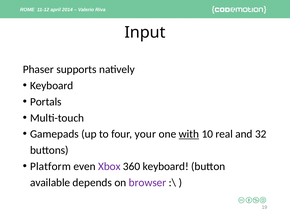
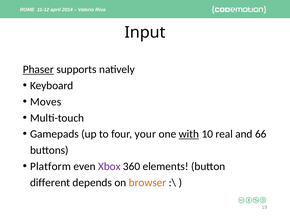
Phaser underline: none -> present
Portals: Portals -> Moves
32: 32 -> 66
360 keyboard: keyboard -> elements
available: available -> different
browser colour: purple -> orange
